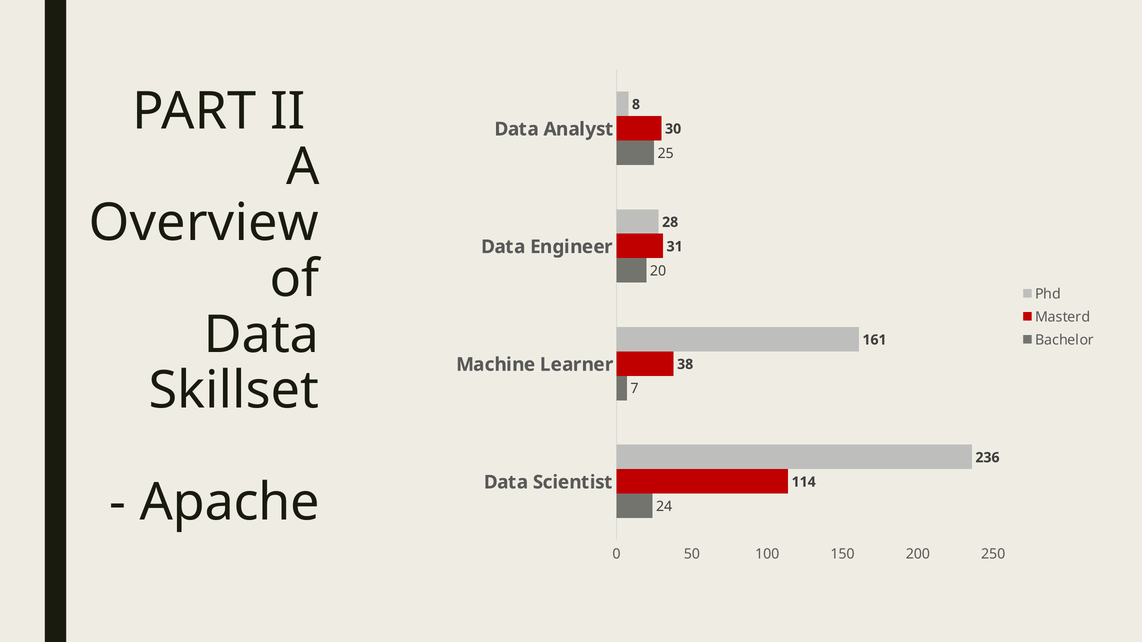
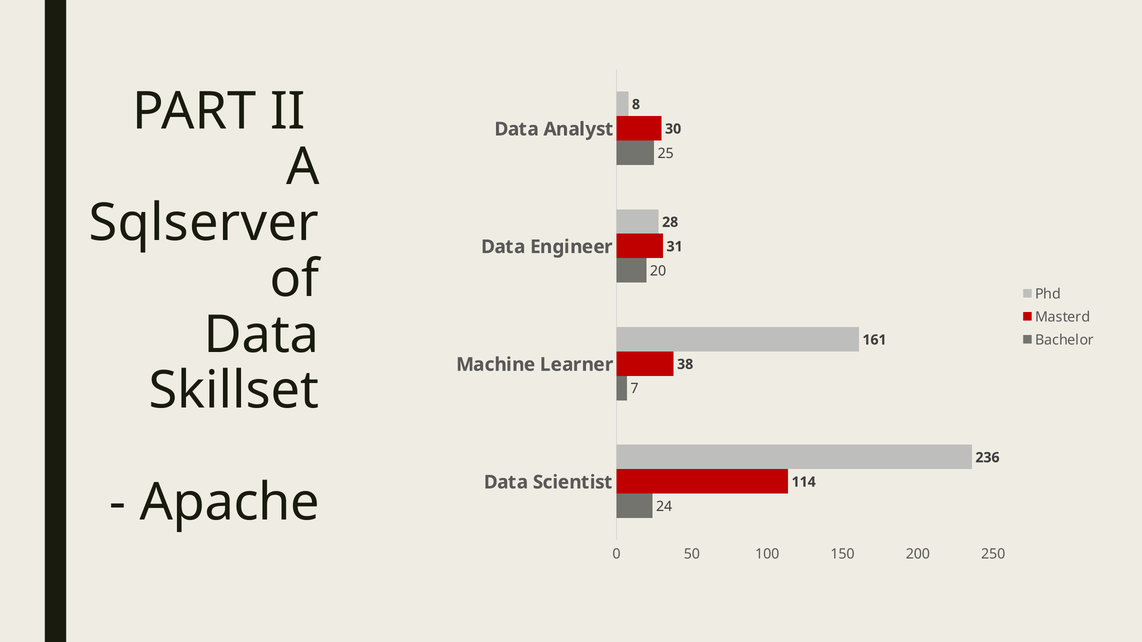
Overview: Overview -> Sqlserver
